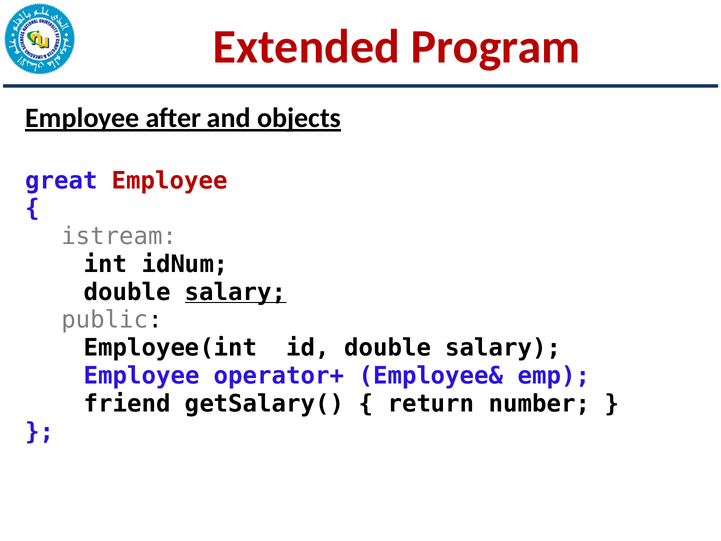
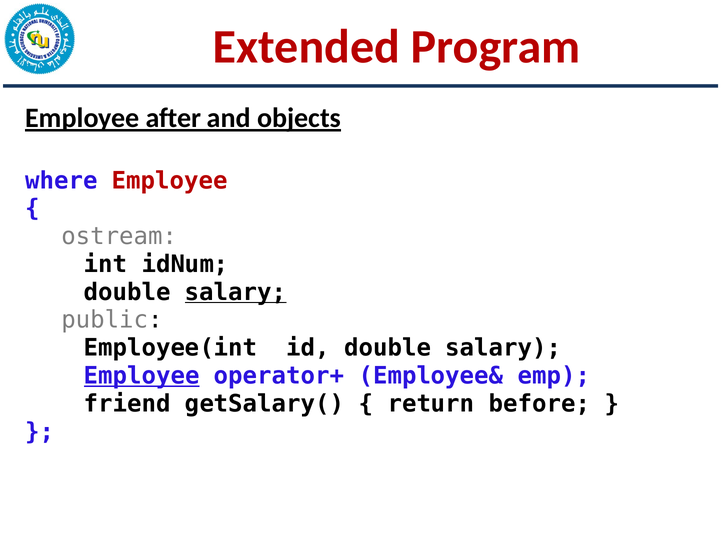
great: great -> where
istream: istream -> ostream
Employee at (142, 376) underline: none -> present
number: number -> before
